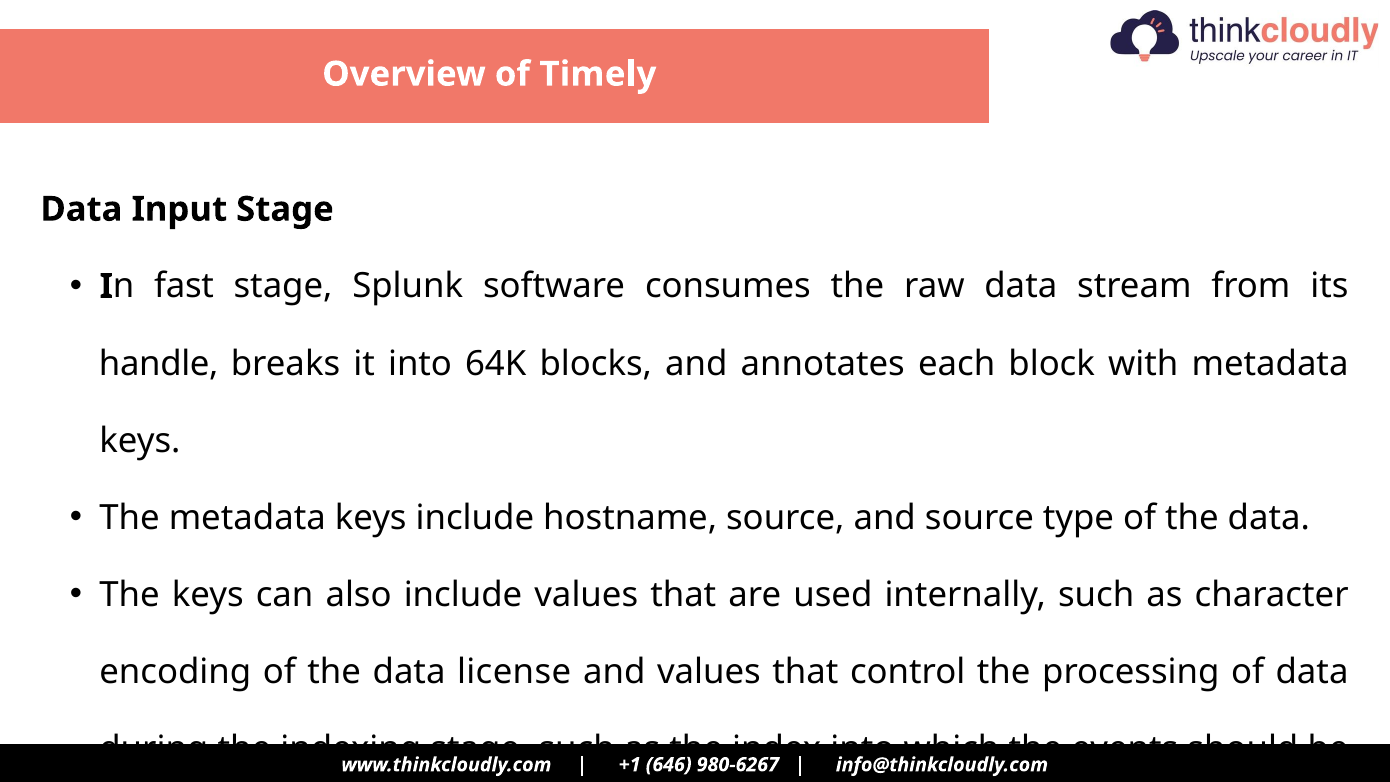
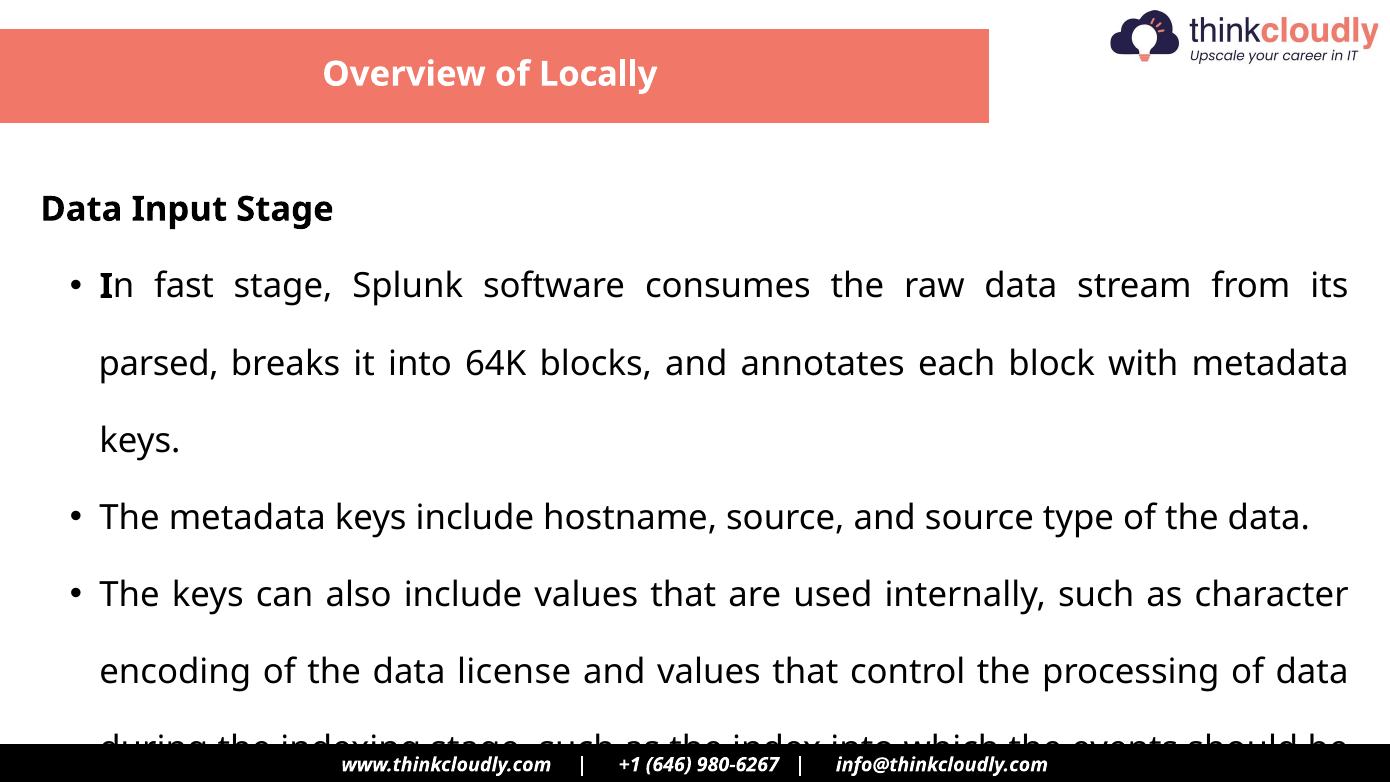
Timely: Timely -> Locally
handle: handle -> parsed
